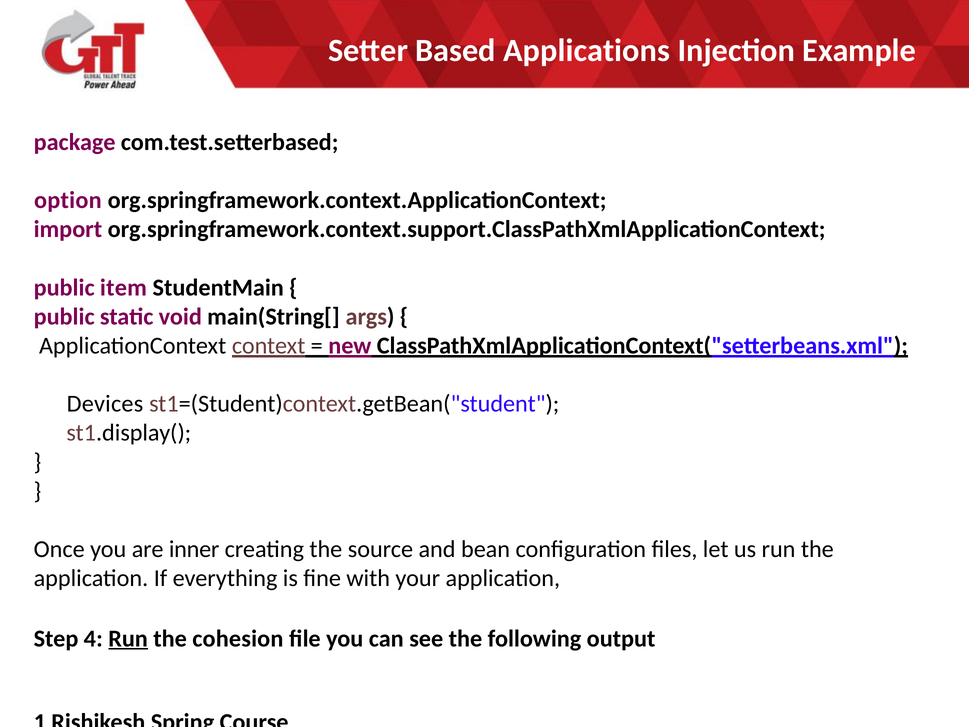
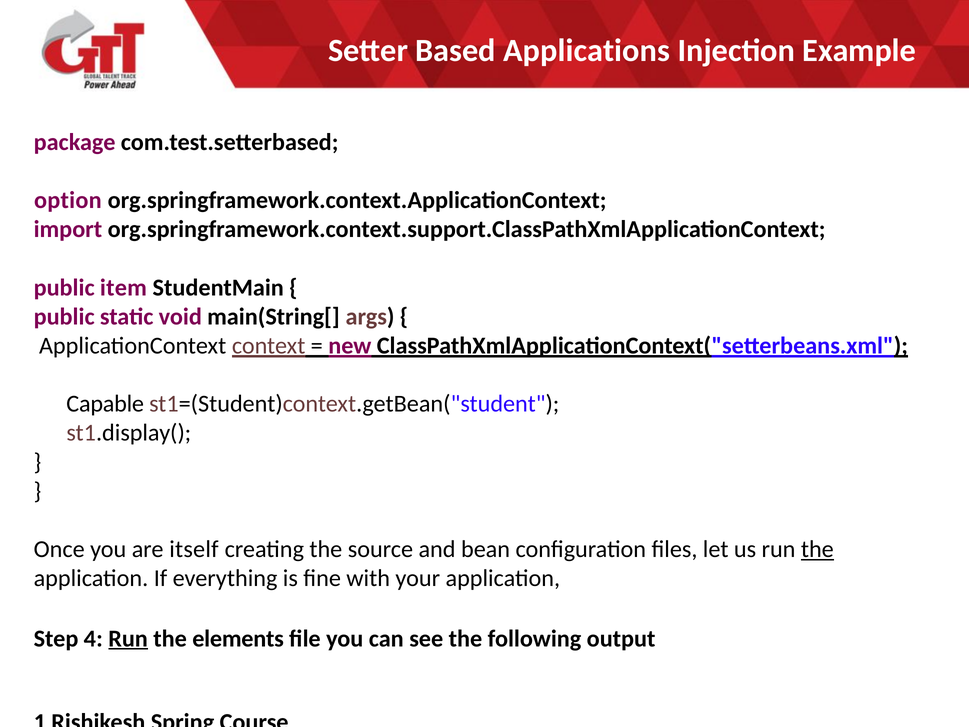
Devices: Devices -> Capable
inner: inner -> itself
the at (817, 549) underline: none -> present
cohesion: cohesion -> elements
